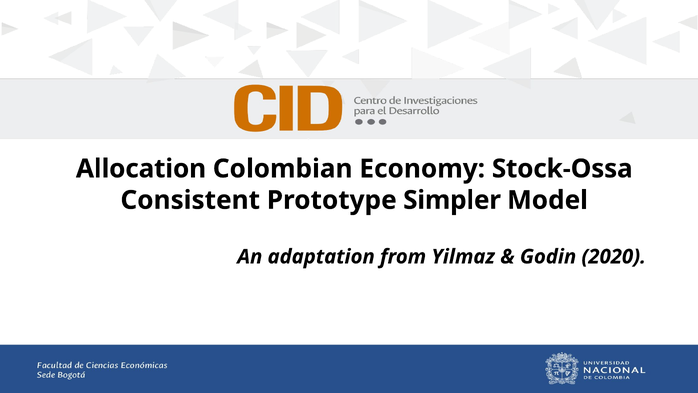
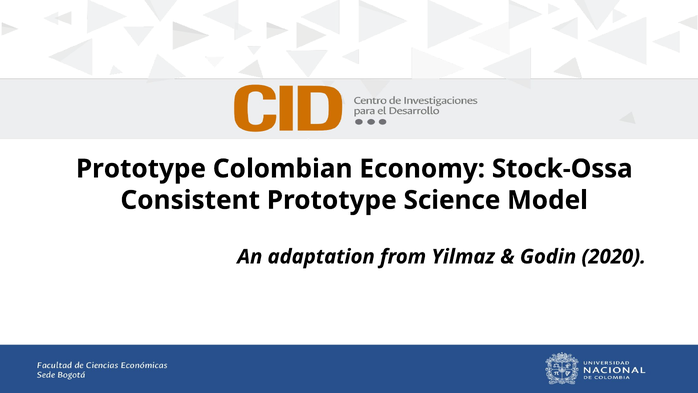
Allocation at (141, 169): Allocation -> Prototype
Simpler: Simpler -> Science
